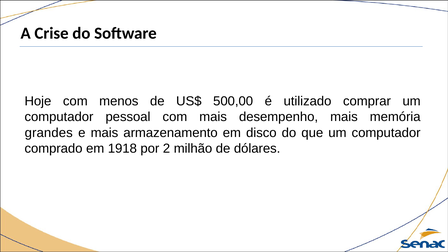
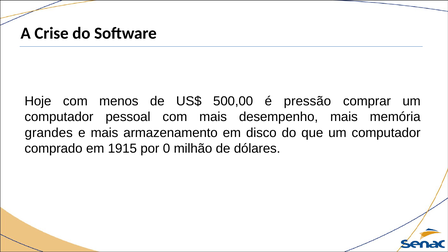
utilizado: utilizado -> pressão
1918: 1918 -> 1915
2: 2 -> 0
